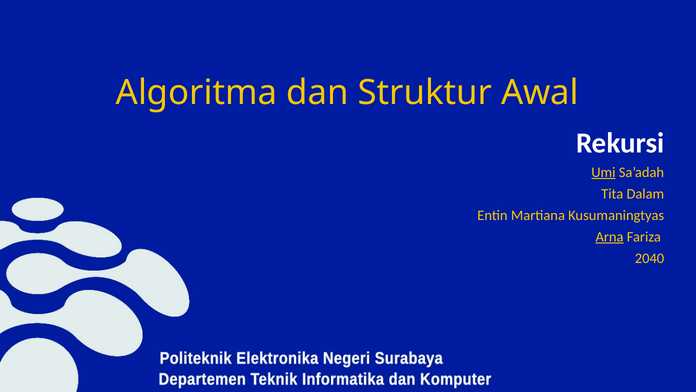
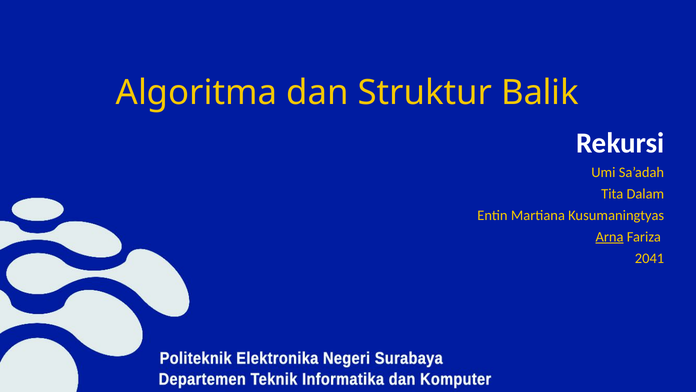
Awal: Awal -> Balik
Umi underline: present -> none
2040: 2040 -> 2041
